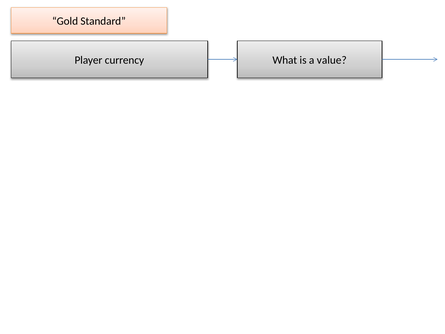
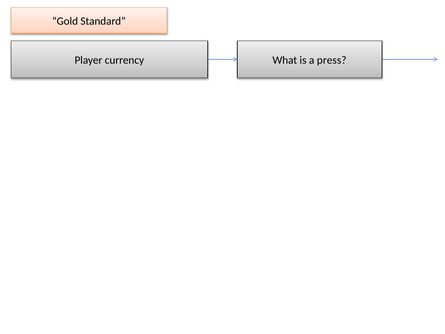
value: value -> press
